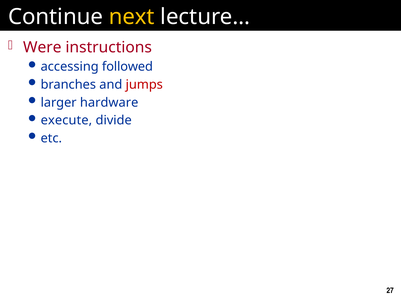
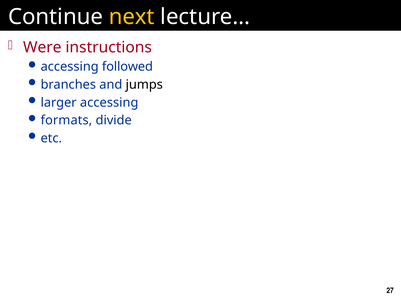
jumps colour: red -> black
larger hardware: hardware -> accessing
execute: execute -> formats
